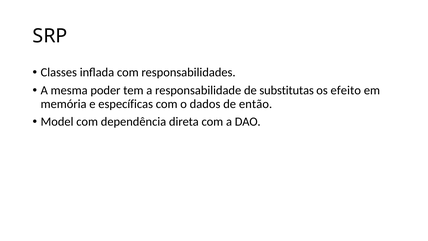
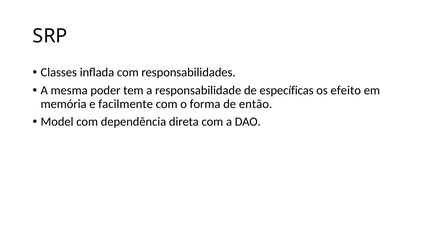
substitutas: substitutas -> específicas
específicas: específicas -> facilmente
dados: dados -> forma
